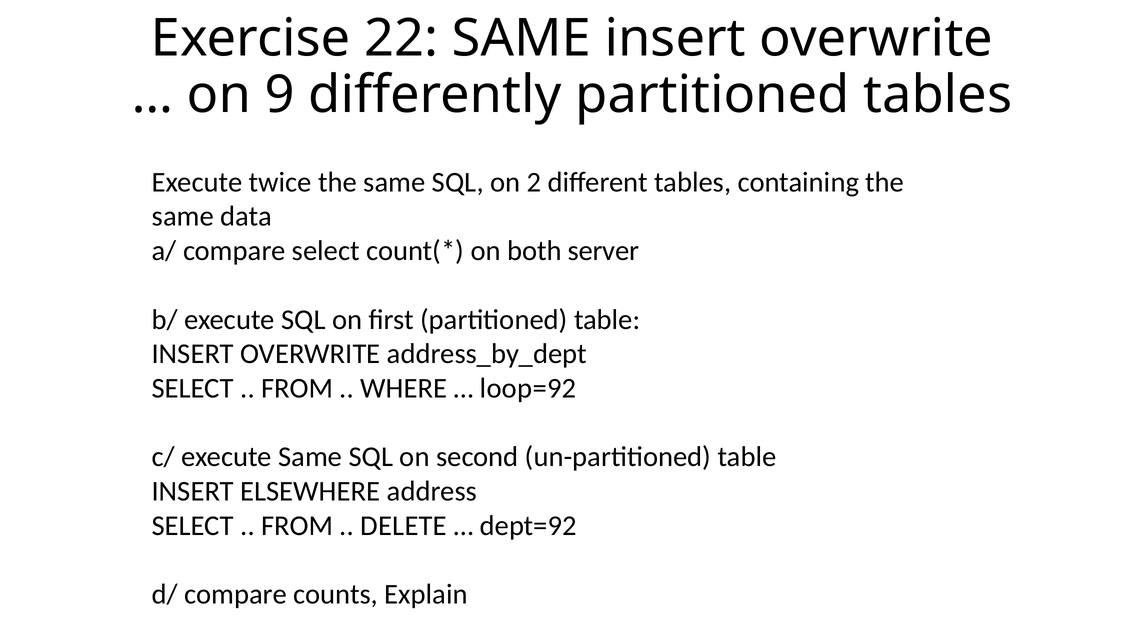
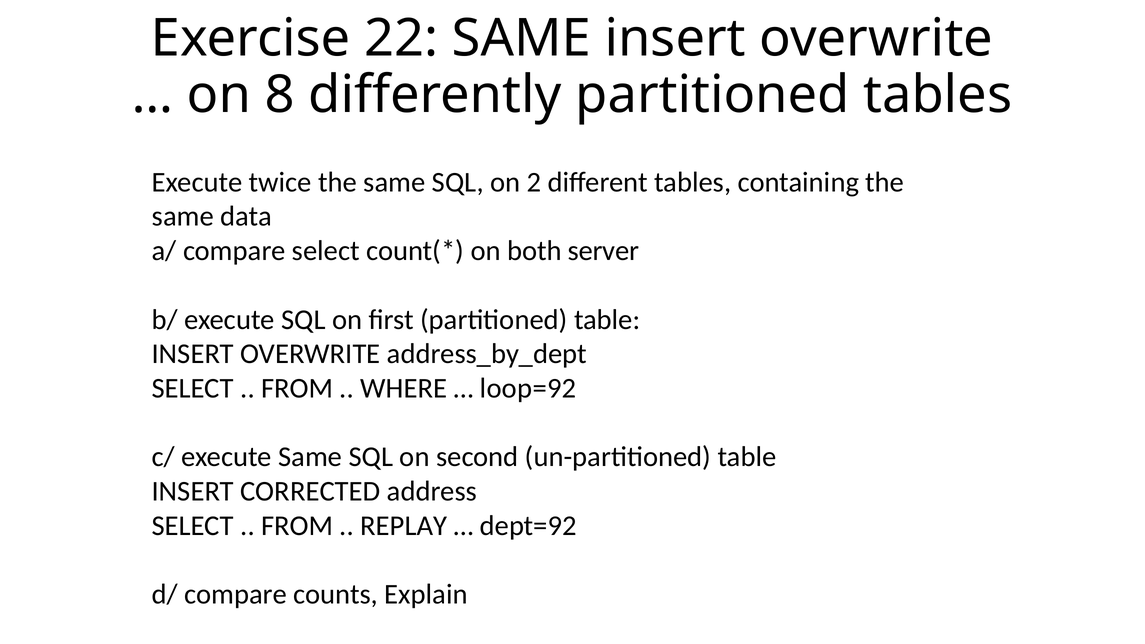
9: 9 -> 8
ELSEWHERE: ELSEWHERE -> CORRECTED
DELETE: DELETE -> REPLAY
